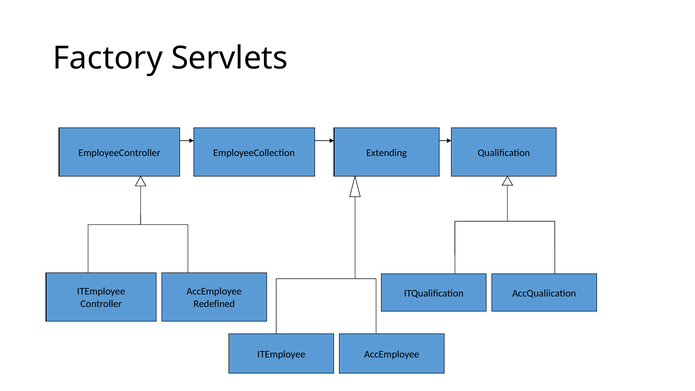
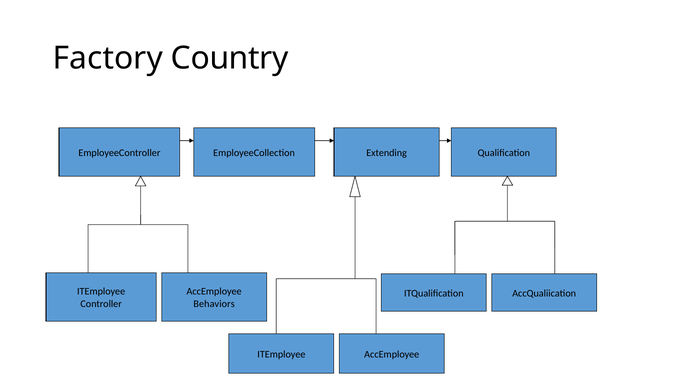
Servlets: Servlets -> Country
Redefined: Redefined -> Behaviors
